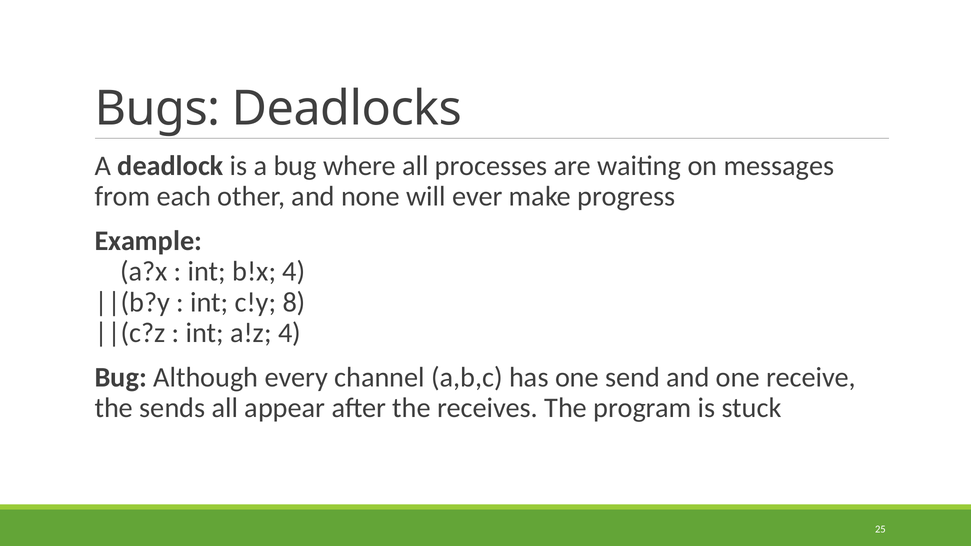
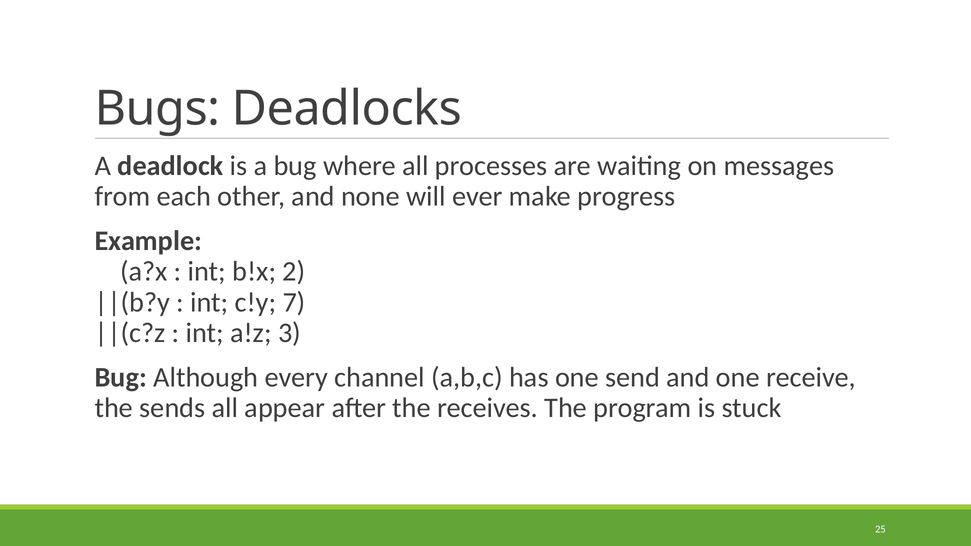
b!x 4: 4 -> 2
8: 8 -> 7
a!z 4: 4 -> 3
